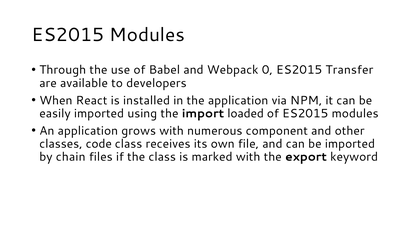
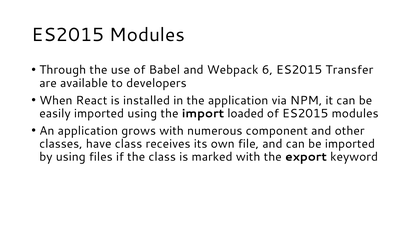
0: 0 -> 6
code: code -> have
by chain: chain -> using
